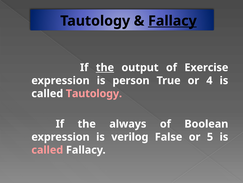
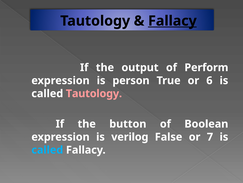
the at (105, 67) underline: present -> none
Exercise: Exercise -> Perform
4: 4 -> 6
always: always -> button
5: 5 -> 7
called at (47, 149) colour: pink -> light blue
